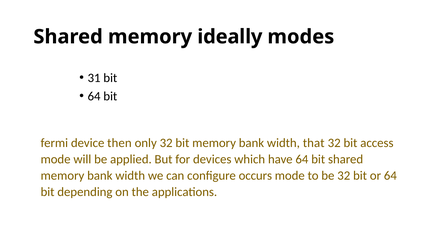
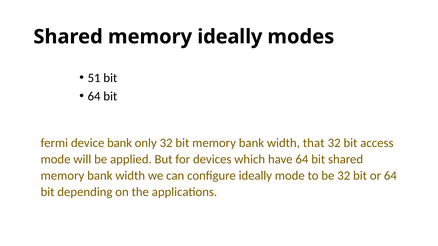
31: 31 -> 51
device then: then -> bank
configure occurs: occurs -> ideally
